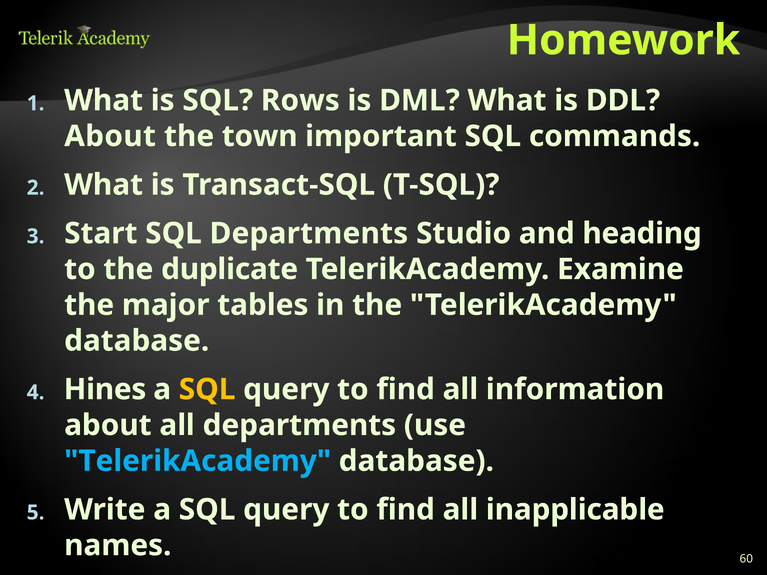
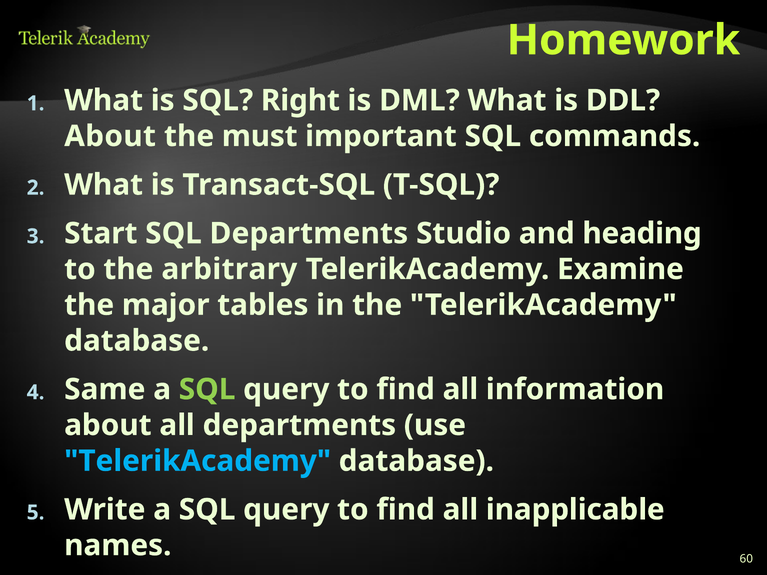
Rows: Rows -> Right
town: town -> must
duplicate: duplicate -> arbitrary
Hines: Hines -> Same
SQL at (207, 390) colour: yellow -> light green
